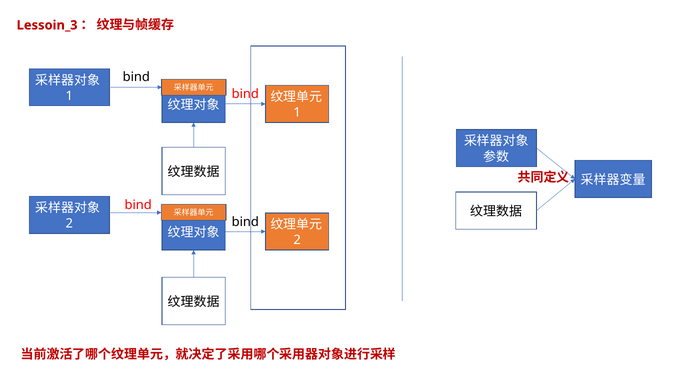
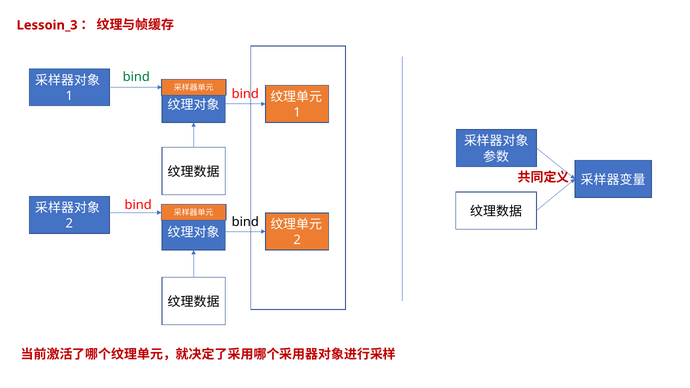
bind at (136, 77) colour: black -> green
